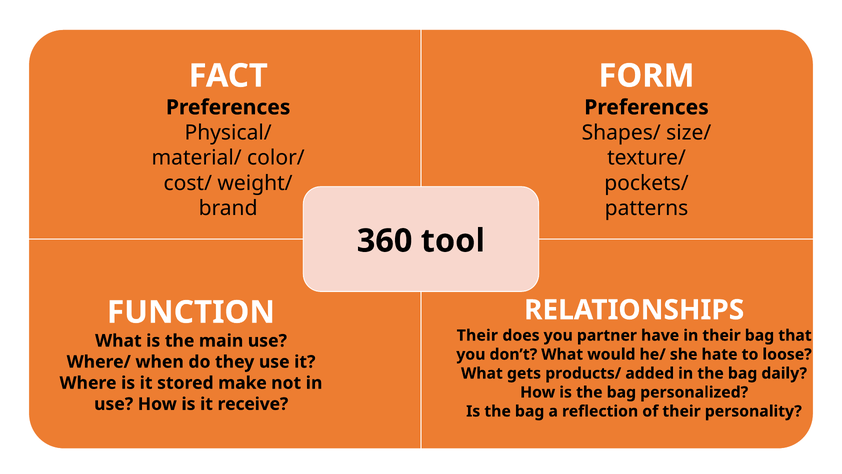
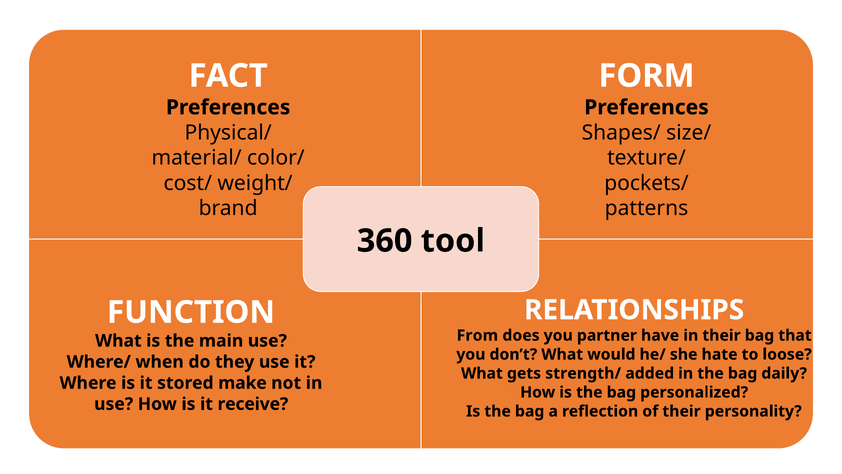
Their at (477, 335): Their -> From
products/: products/ -> strength/
